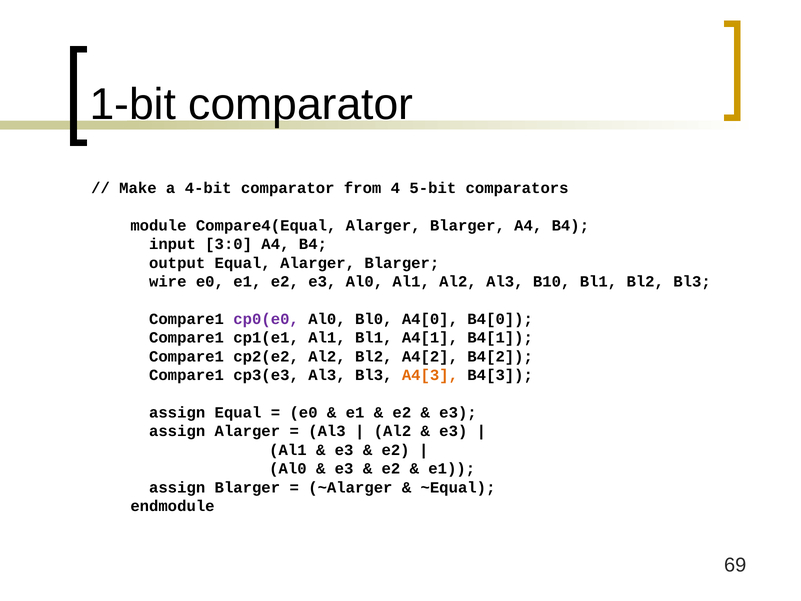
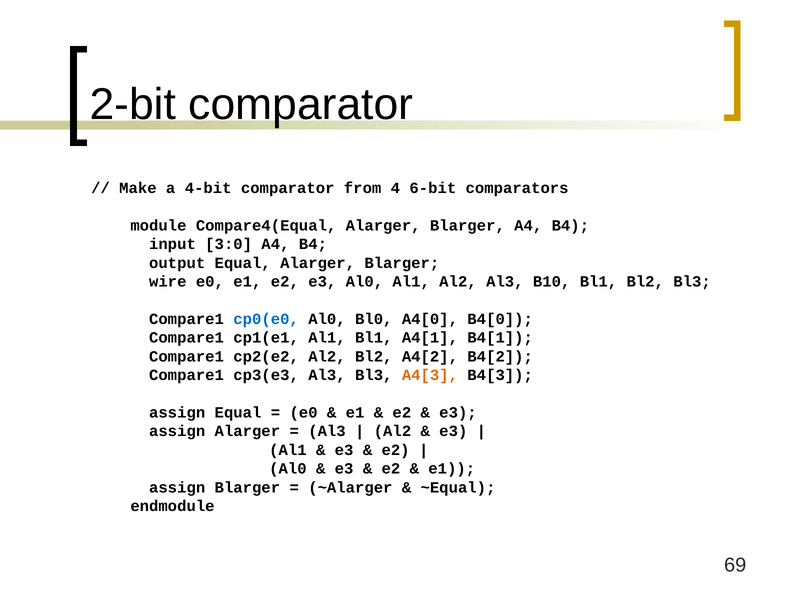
1-bit: 1-bit -> 2-bit
5-bit: 5-bit -> 6-bit
cp0(e0 colour: purple -> blue
